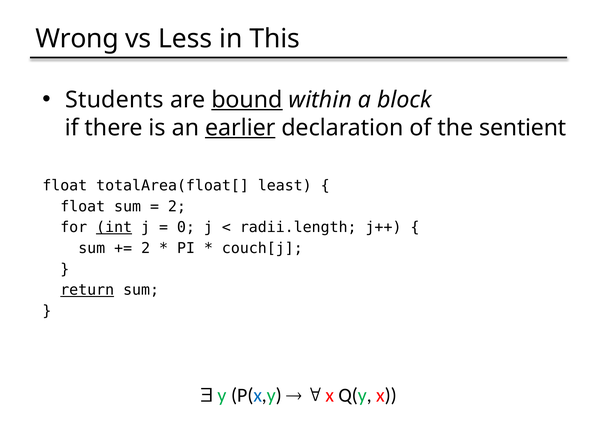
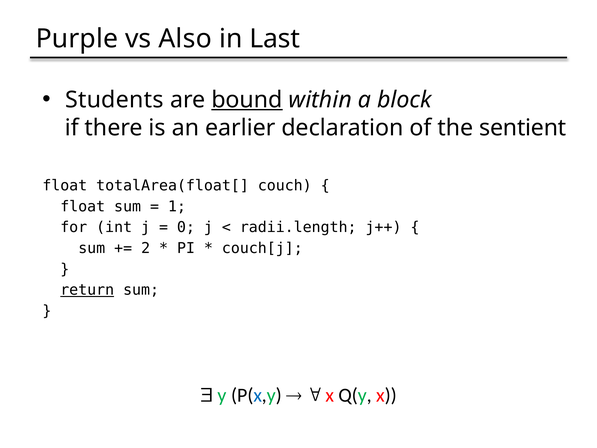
Wrong: Wrong -> Purple
Less: Less -> Also
This: This -> Last
earlier underline: present -> none
least: least -> couch
2 at (177, 206): 2 -> 1
int underline: present -> none
